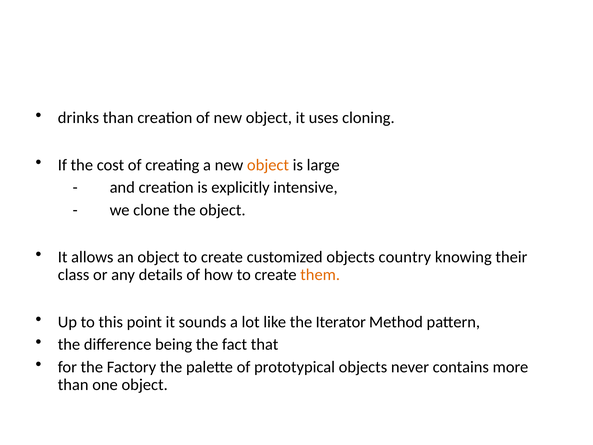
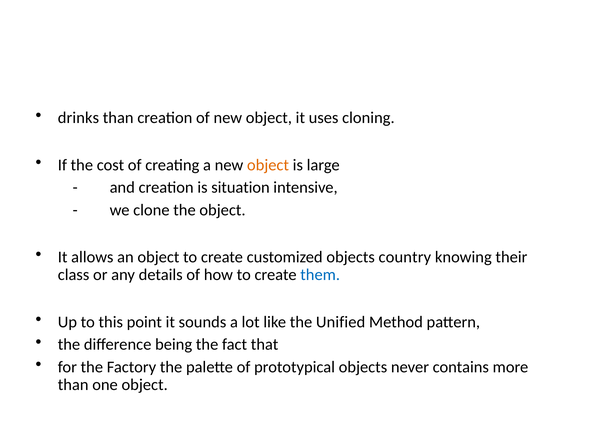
explicitly: explicitly -> situation
them colour: orange -> blue
Iterator: Iterator -> Unified
